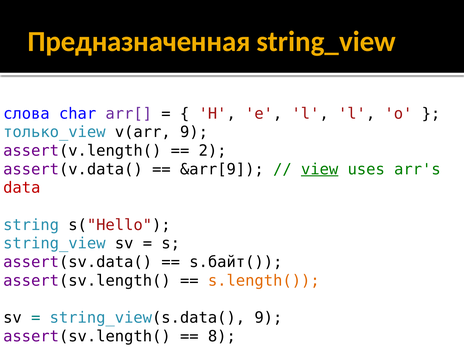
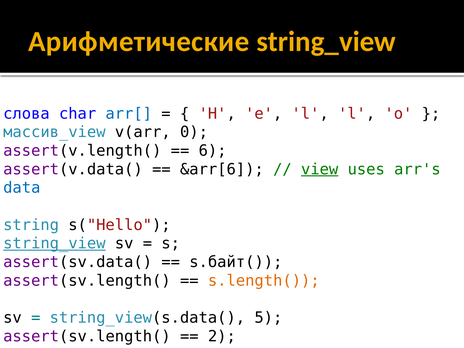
Предназначенная: Предназначенная -> Арифметические
arr[ colour: purple -> blue
только_view: только_view -> массив_view
v(arr 9: 9 -> 0
2: 2 -> 6
&arr[9: &arr[9 -> &arr[6
data colour: red -> blue
string_view at (54, 243) underline: none -> present
string_view(s.data( 9: 9 -> 5
8: 8 -> 2
